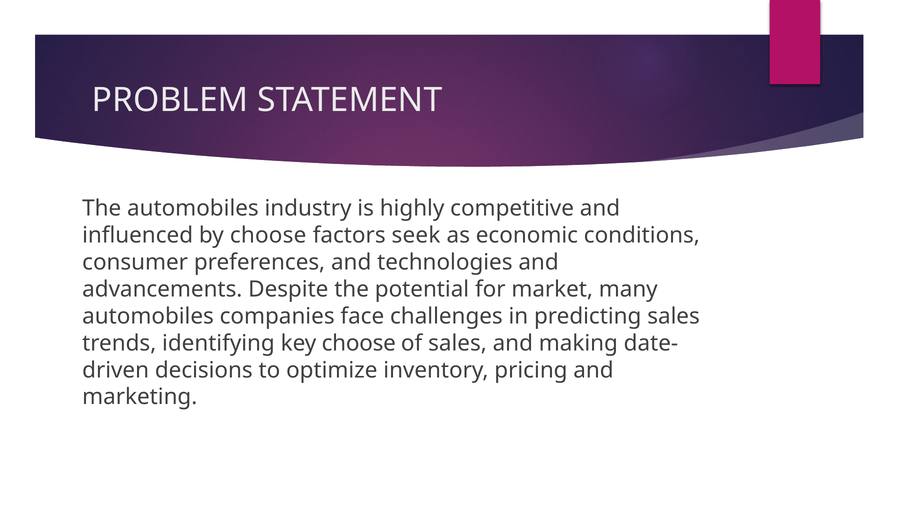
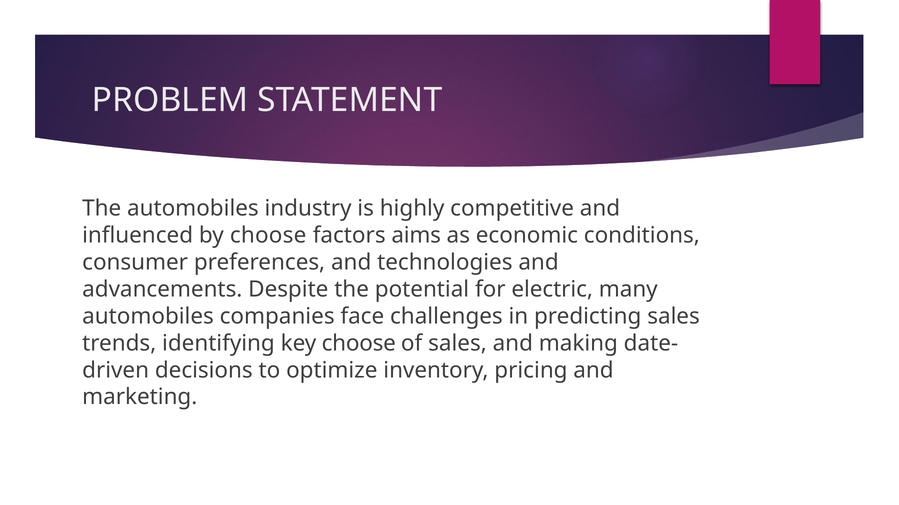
seek: seek -> aims
market: market -> electric
